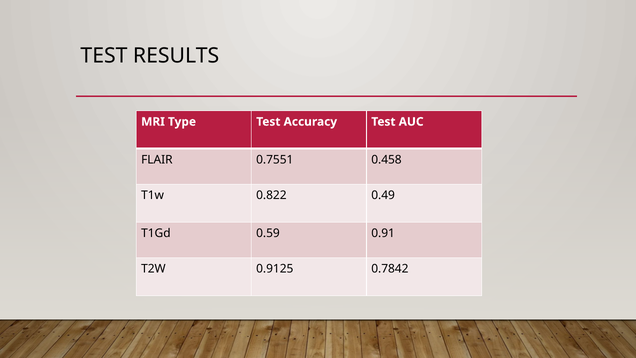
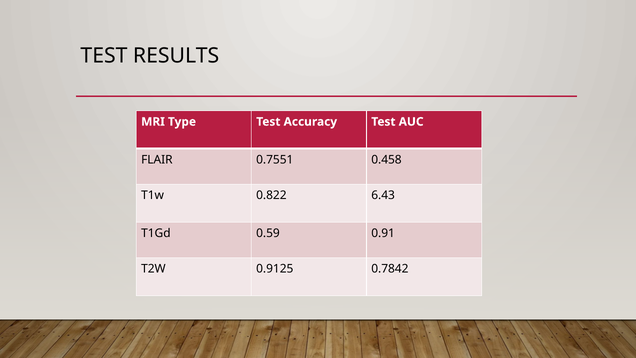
0.49: 0.49 -> 6.43
